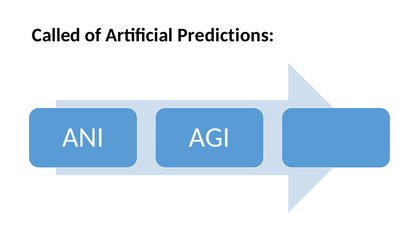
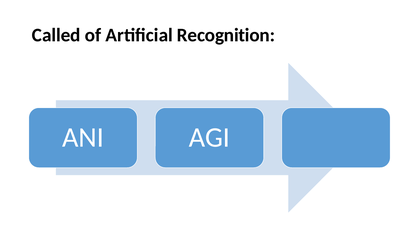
Predictions: Predictions -> Recognition
